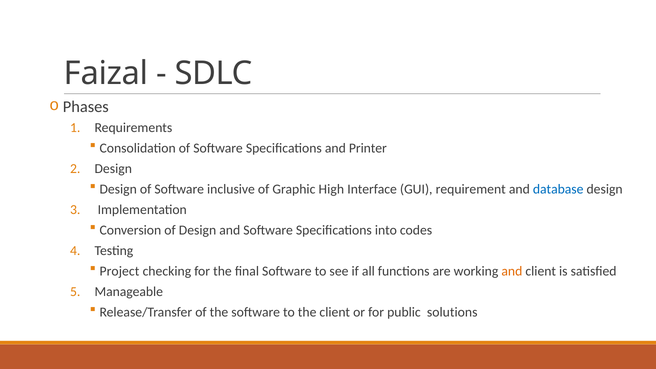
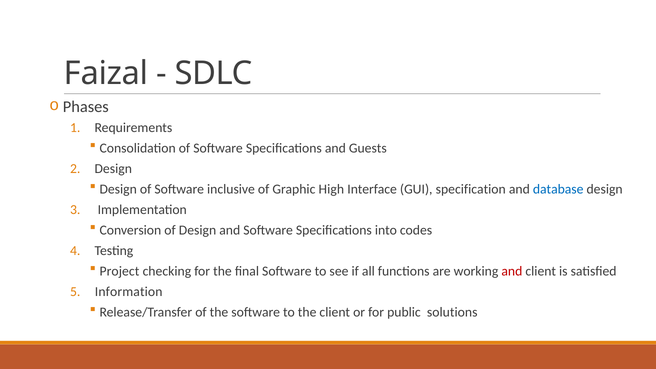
Printer: Printer -> Guests
requirement: requirement -> specification
and at (512, 271) colour: orange -> red
Manageable: Manageable -> Information
